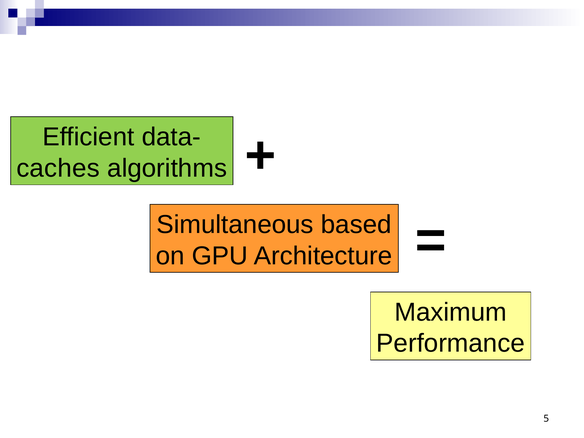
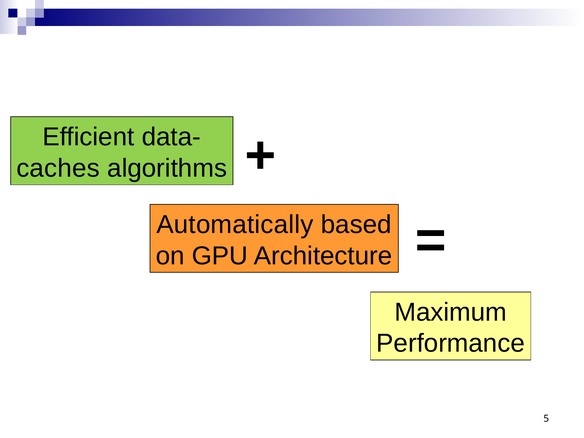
Simultaneous: Simultaneous -> Automatically
